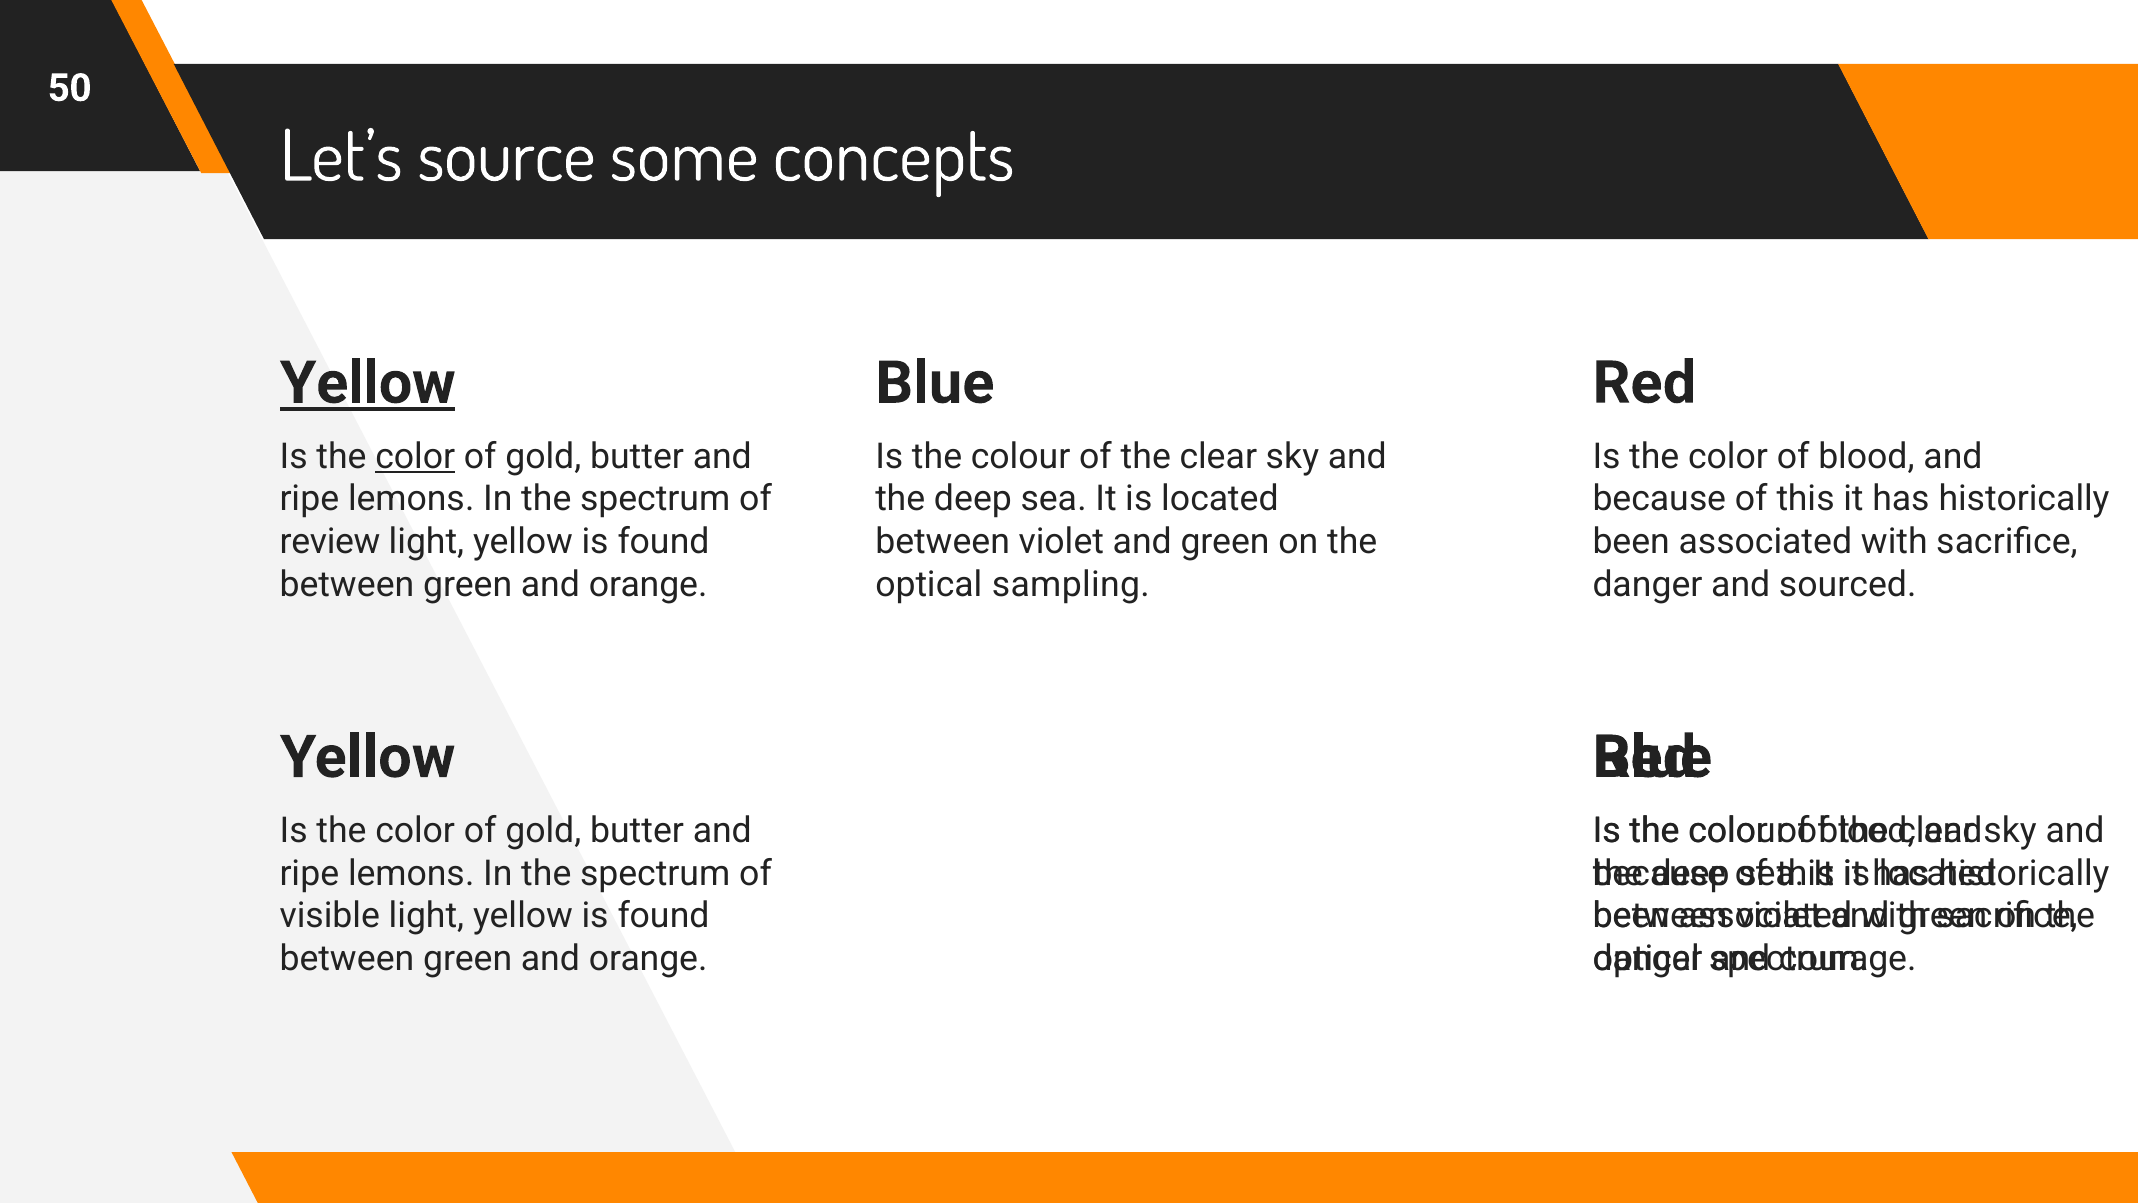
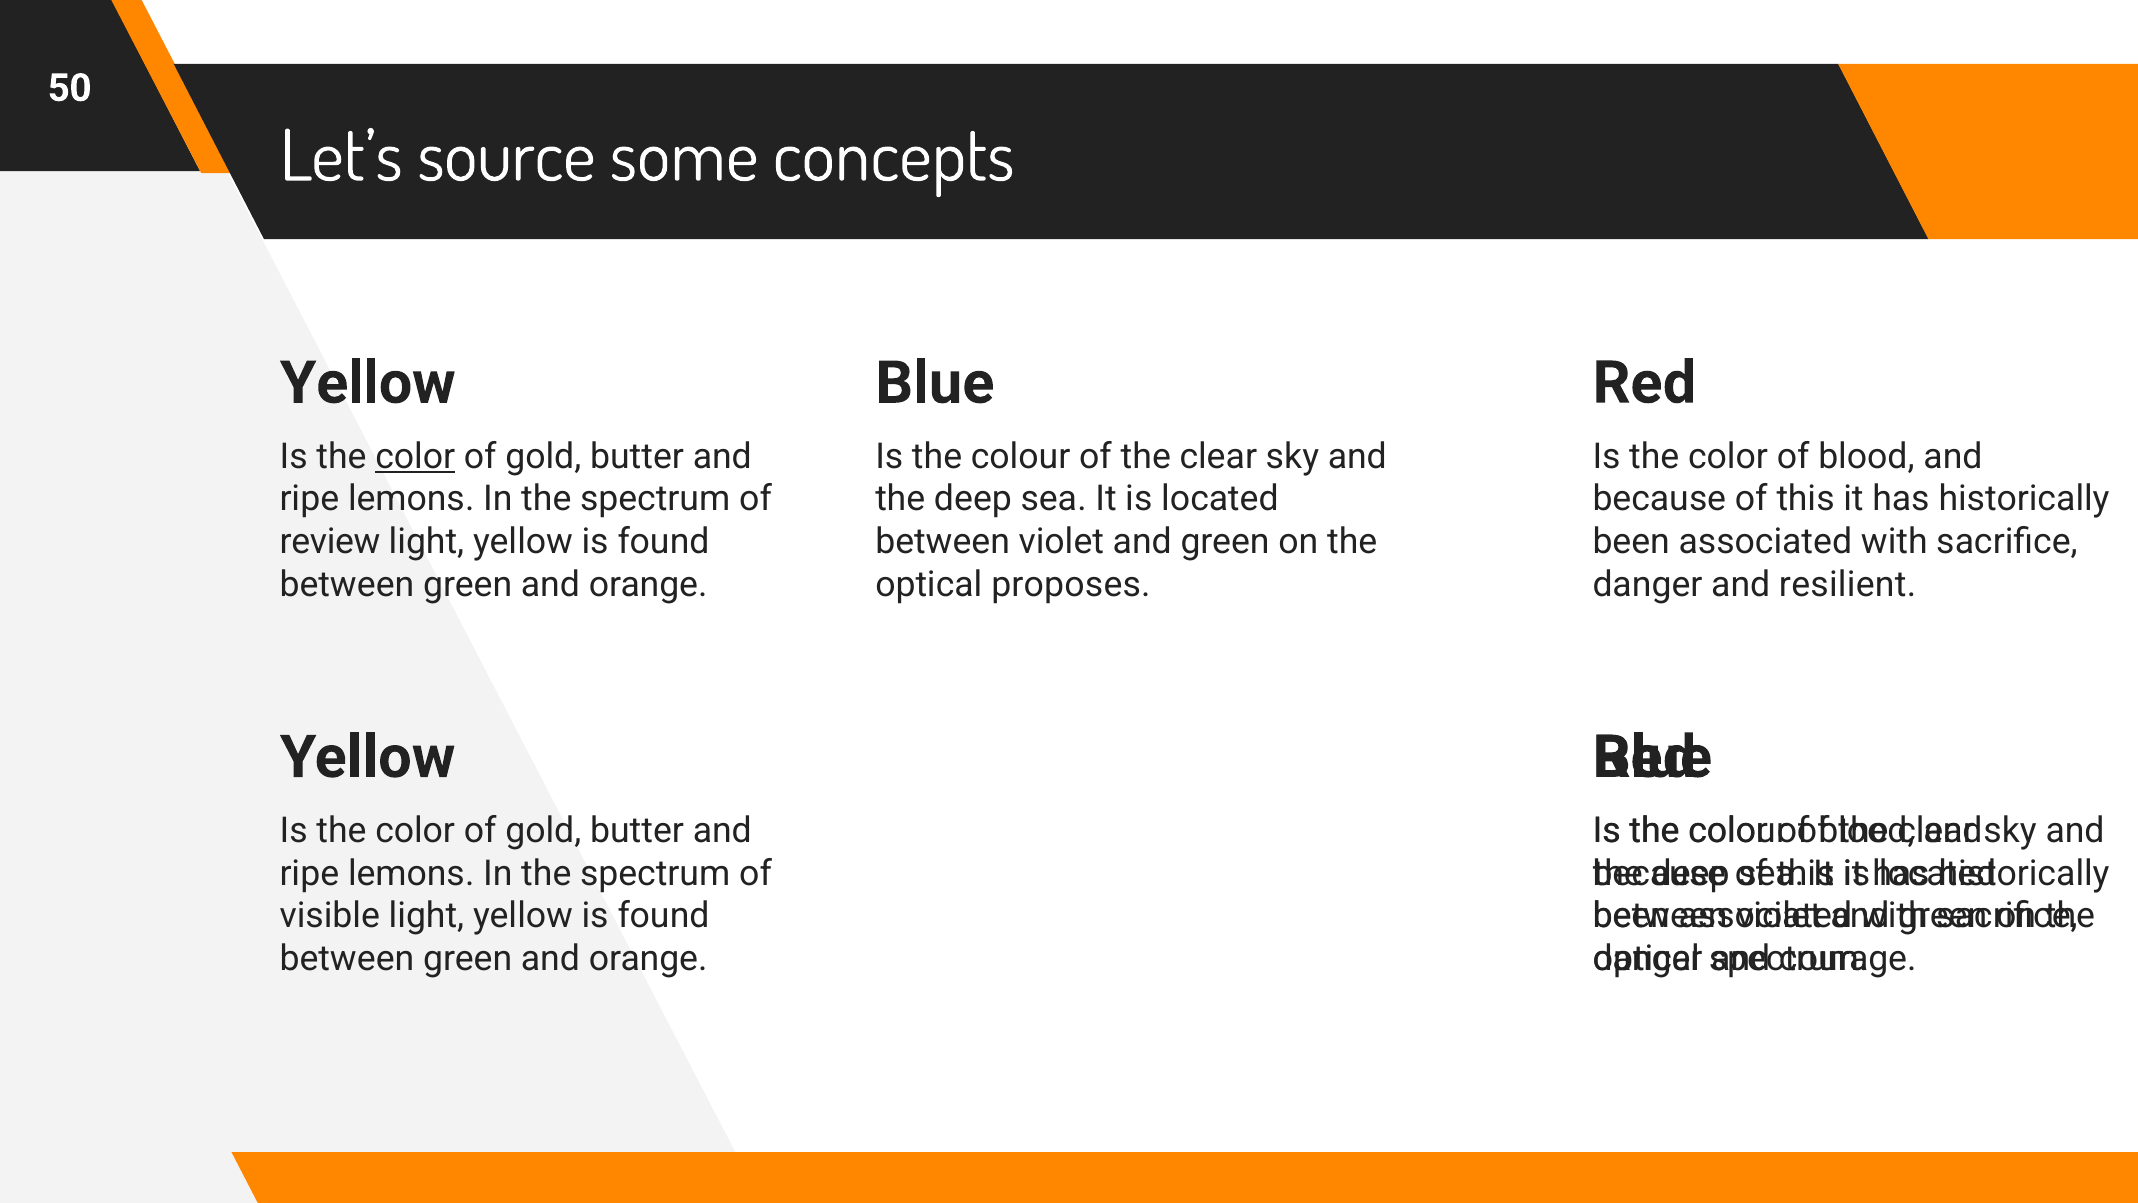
Yellow at (368, 383) underline: present -> none
sampling: sampling -> proposes
sourced: sourced -> resilient
